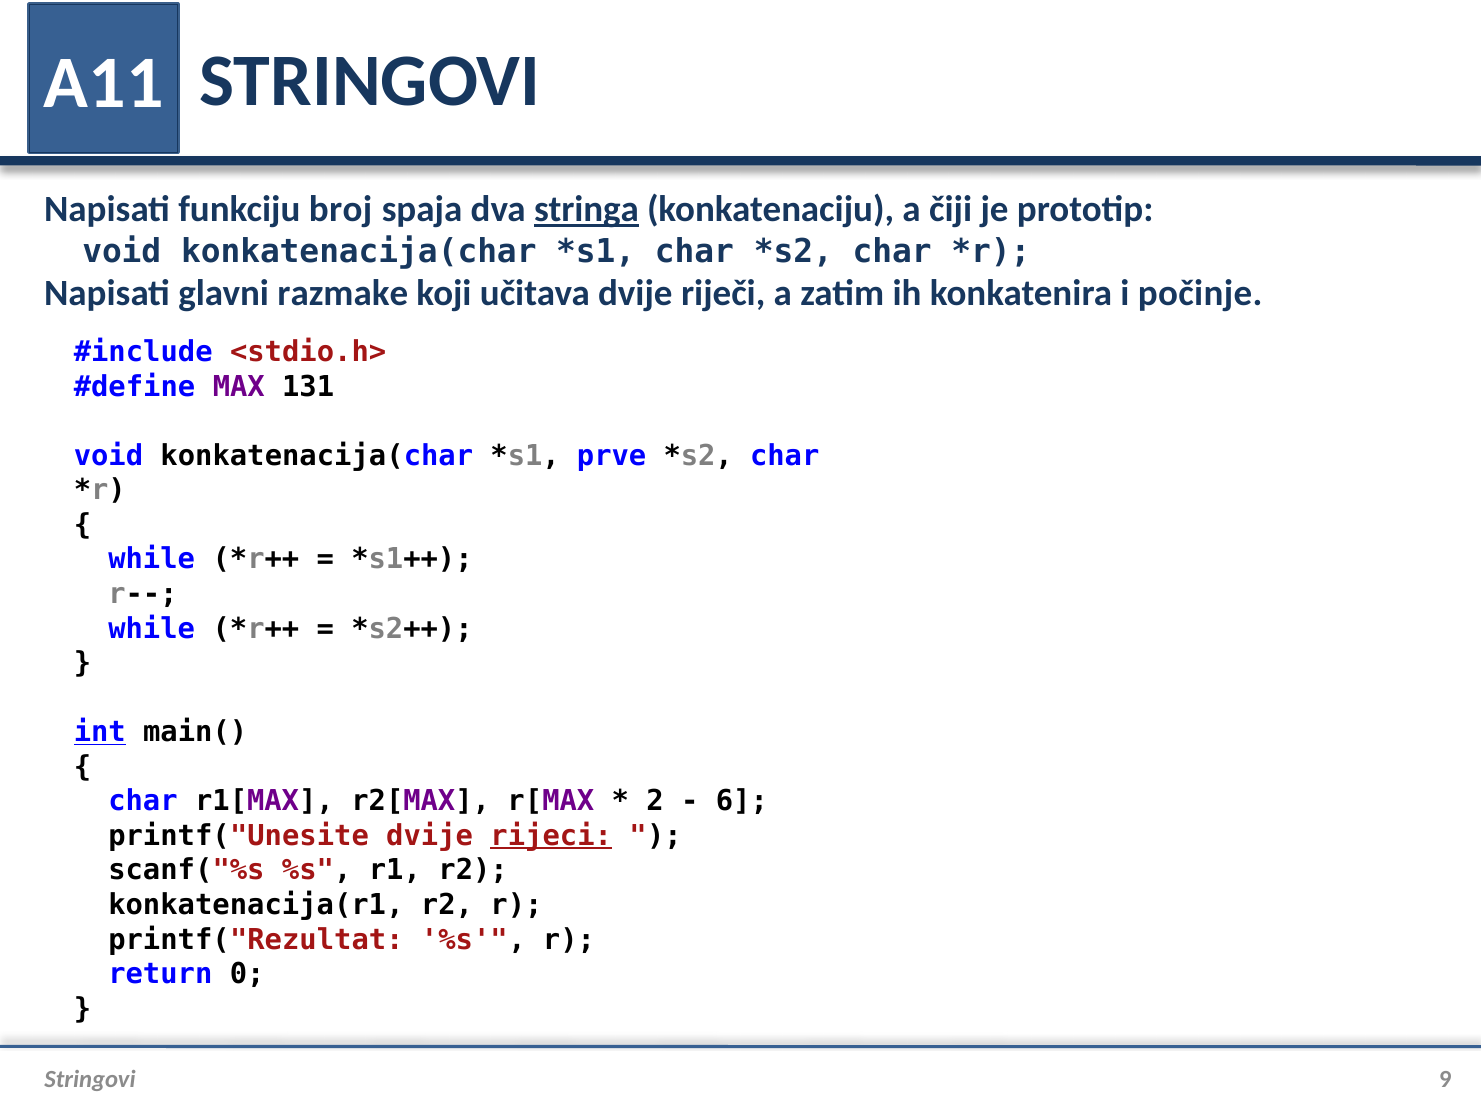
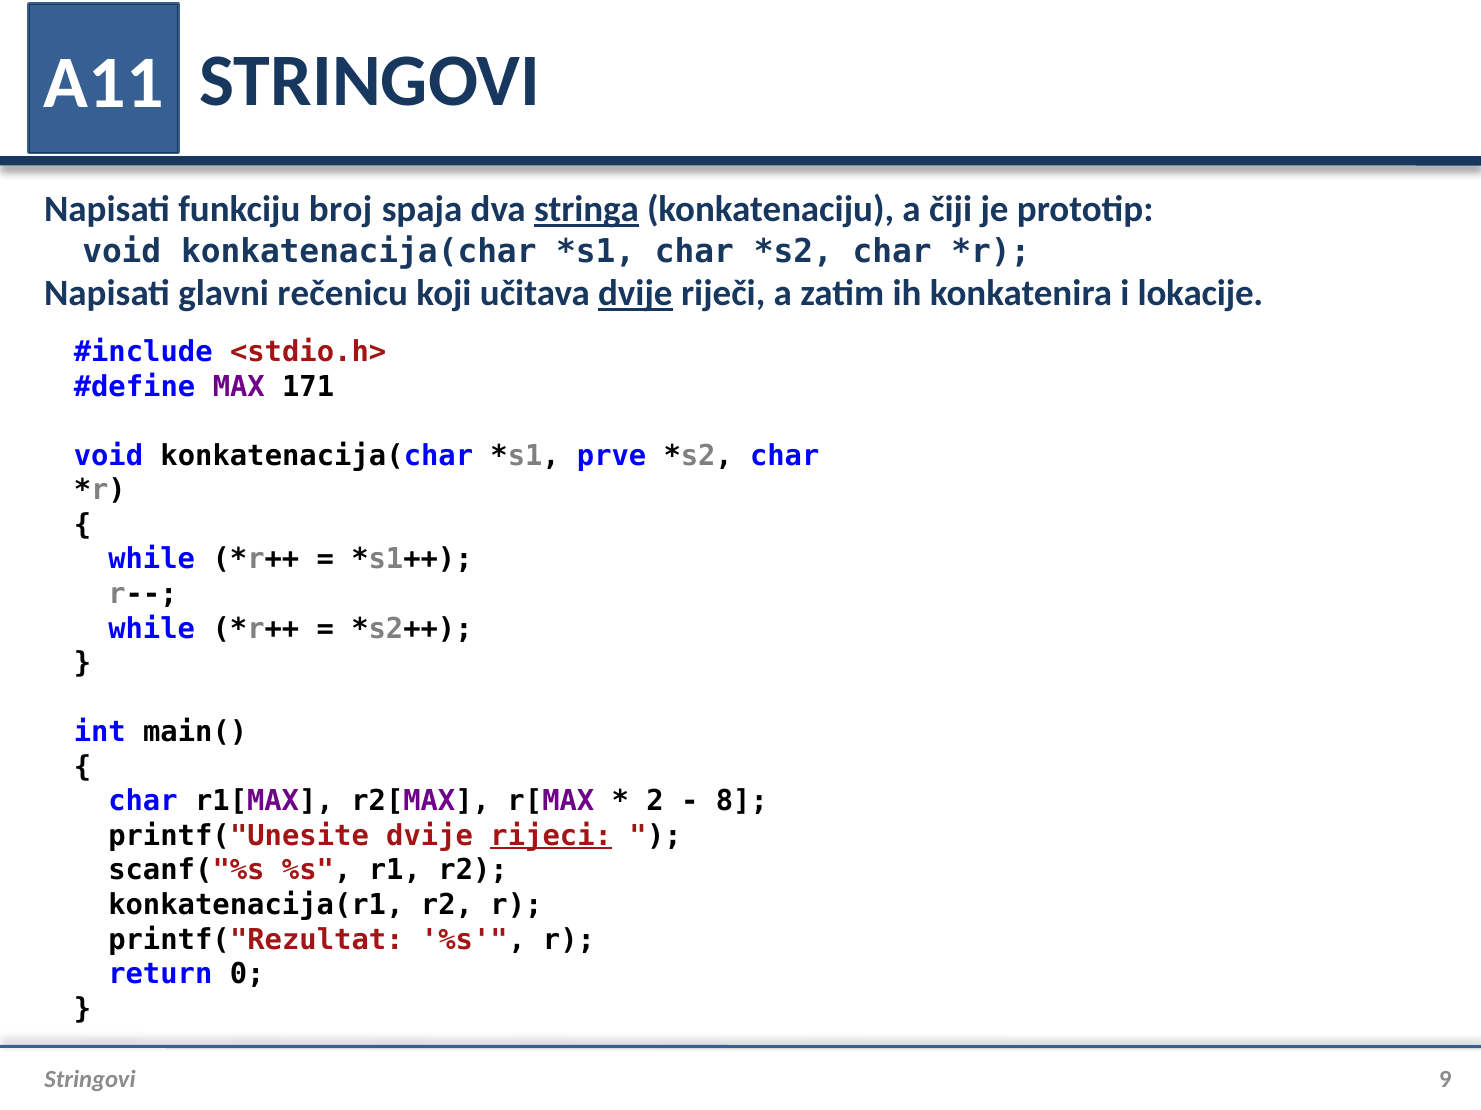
razmake: razmake -> rečenicu
dvije at (635, 294) underline: none -> present
počinje: počinje -> lokacije
131: 131 -> 171
int underline: present -> none
6: 6 -> 8
